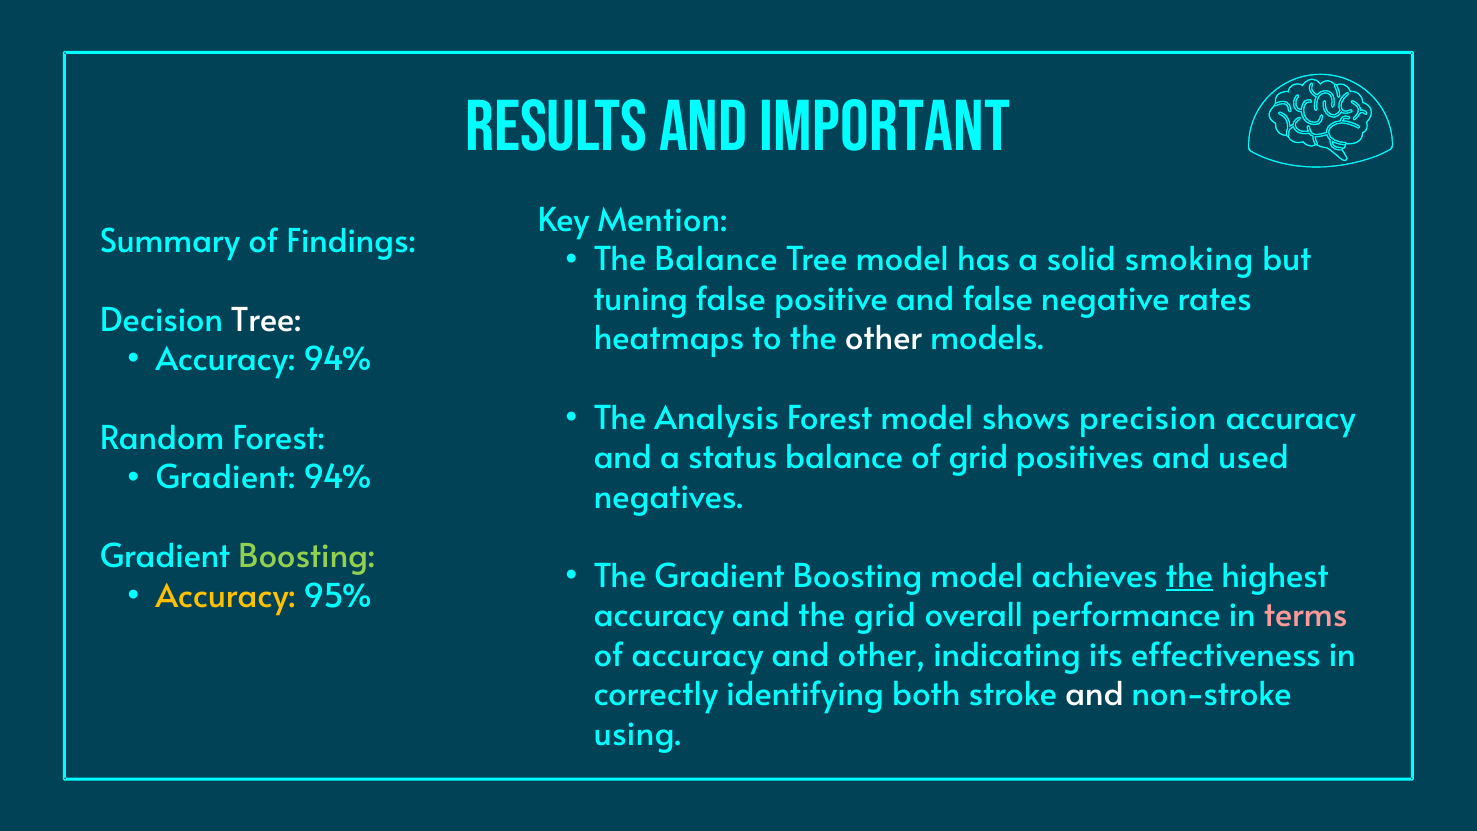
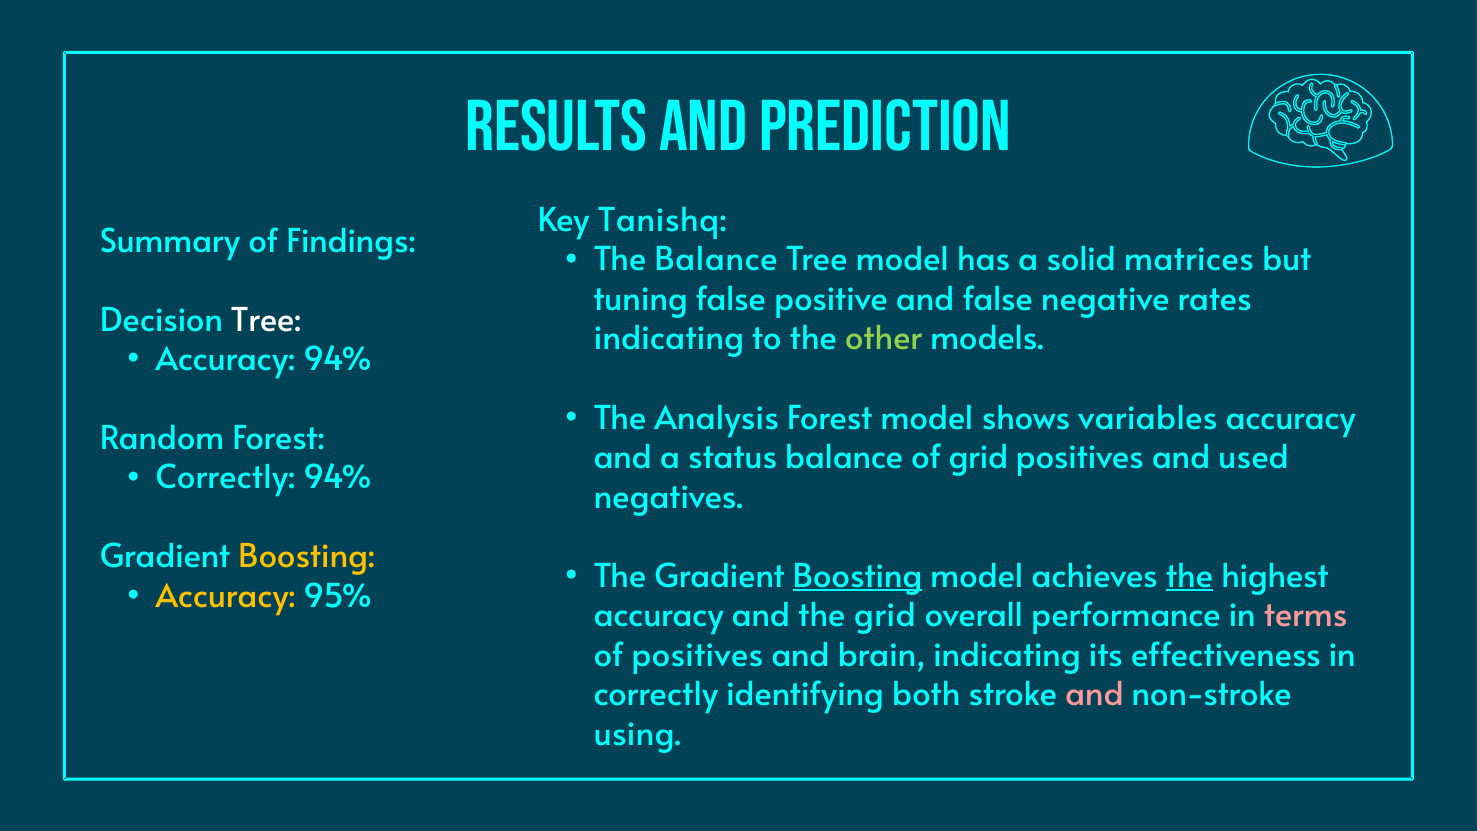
Important: Important -> Prediction
Mention: Mention -> Tanishq
smoking: smoking -> matrices
heatmaps at (669, 339): heatmaps -> indicating
other at (884, 339) colour: white -> light green
precision: precision -> variables
Gradient at (225, 478): Gradient -> Correctly
Boosting at (307, 557) colour: light green -> yellow
Boosting at (858, 576) underline: none -> present
of accuracy: accuracy -> positives
and other: other -> brain
and at (1094, 695) colour: white -> pink
